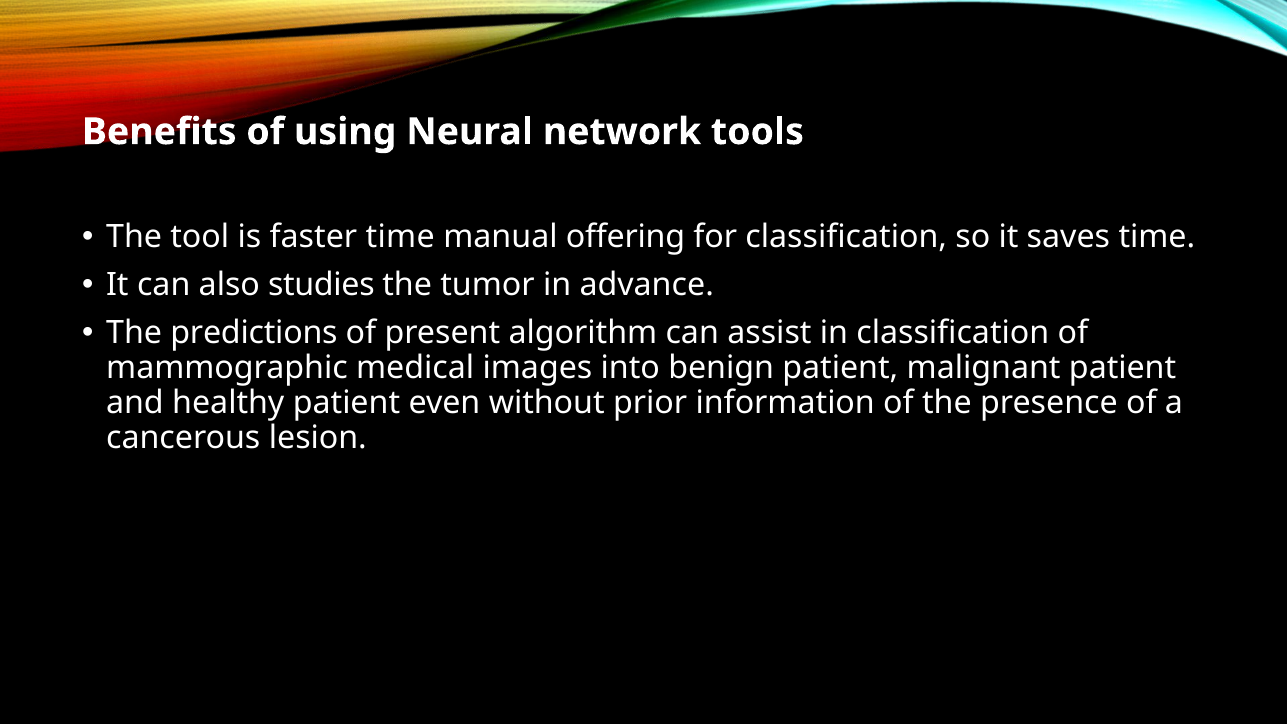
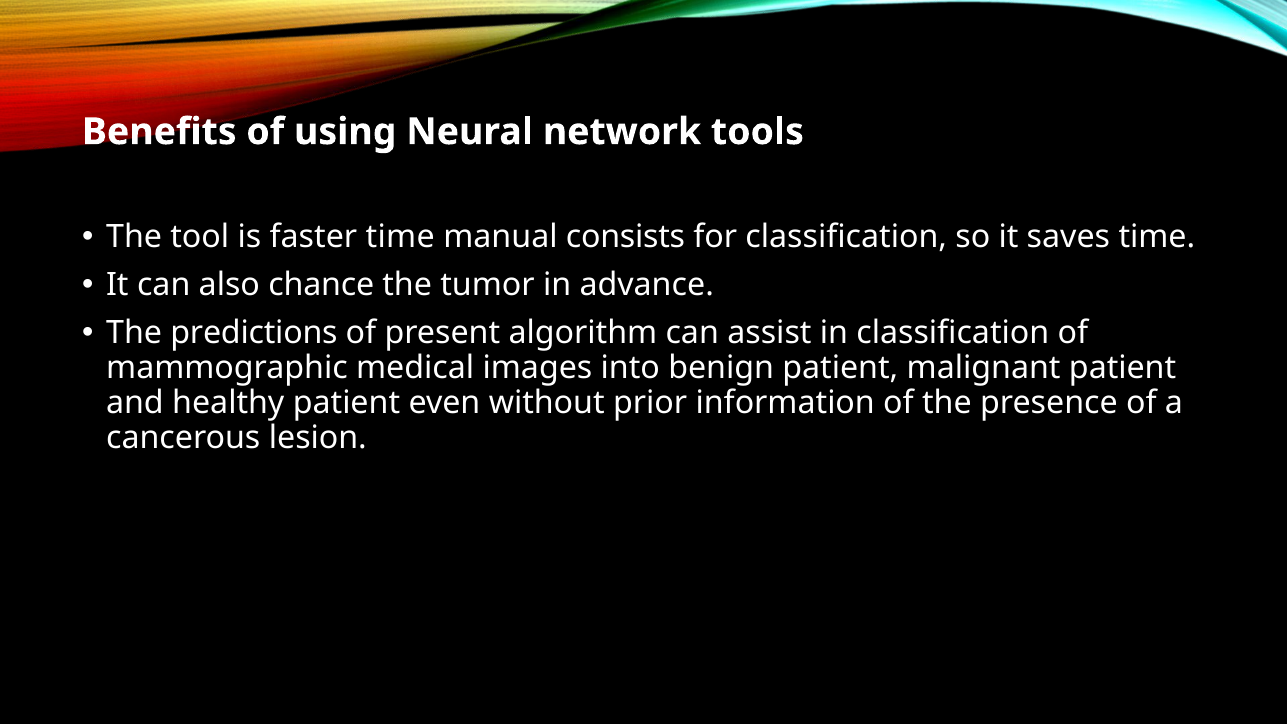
offering: offering -> consists
studies: studies -> chance
